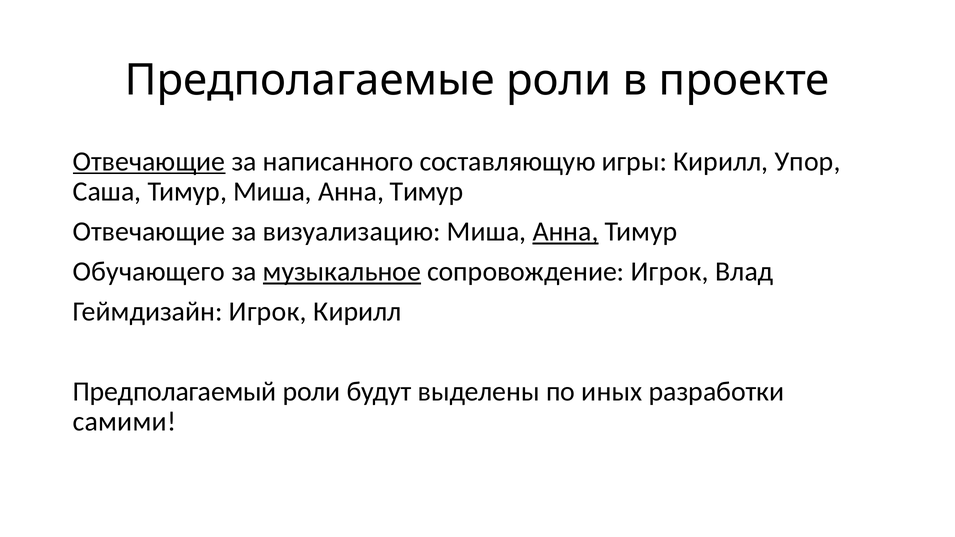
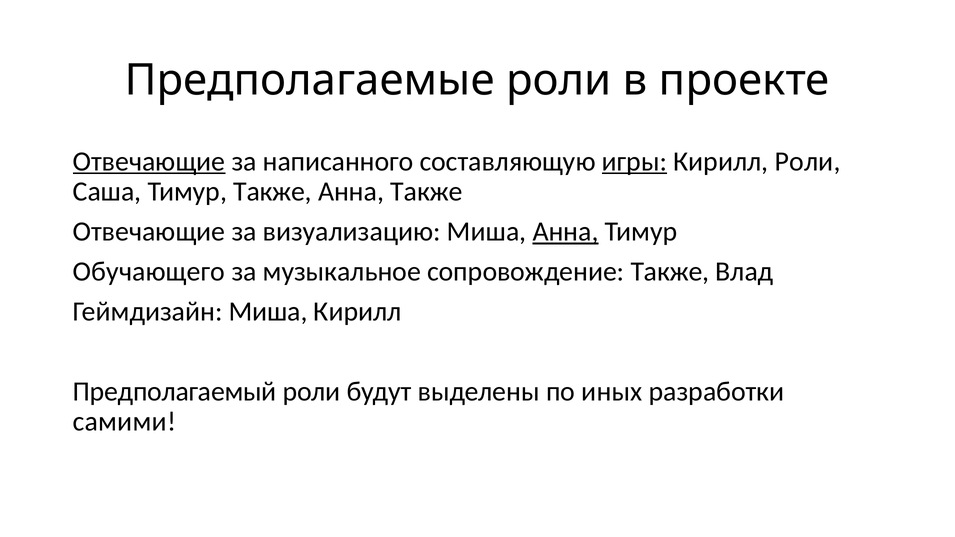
игры underline: none -> present
Кирилл Упор: Упор -> Роли
Тимур Миша: Миша -> Также
Тимур at (427, 192): Тимур -> Также
музыкальное underline: present -> none
сопровождение Игрок: Игрок -> Также
Геймдизайн Игрок: Игрок -> Миша
